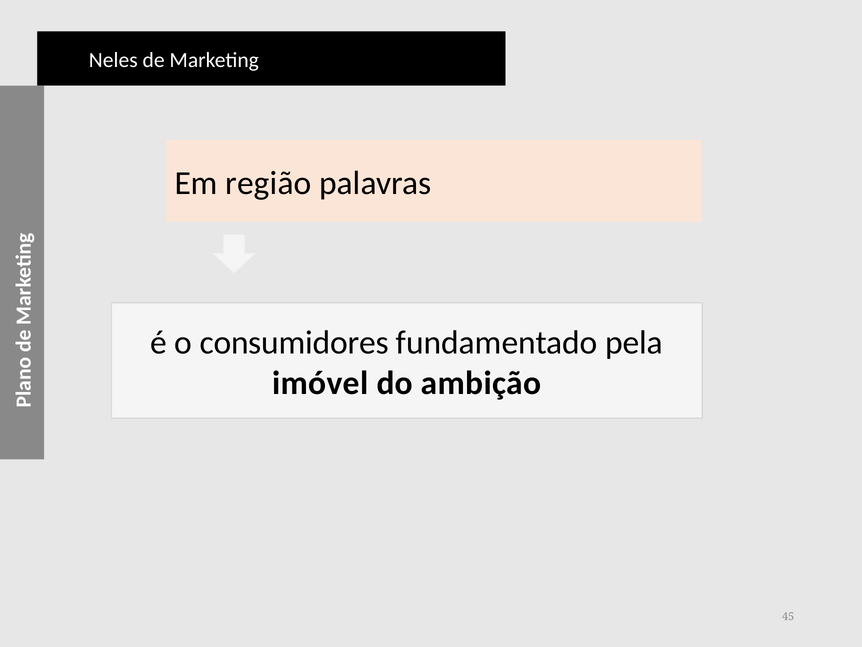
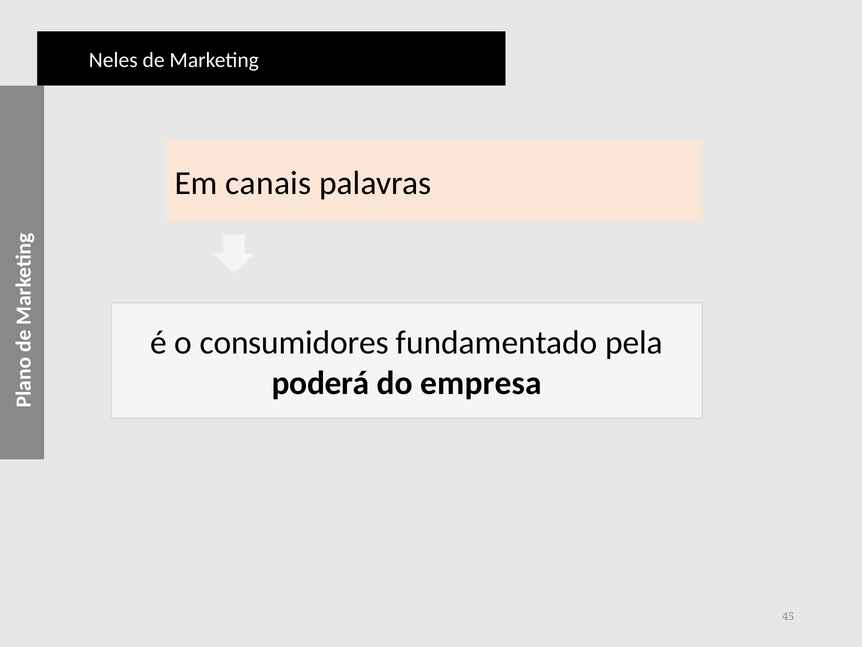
região: região -> canais
imóvel: imóvel -> poderá
ambição: ambição -> empresa
